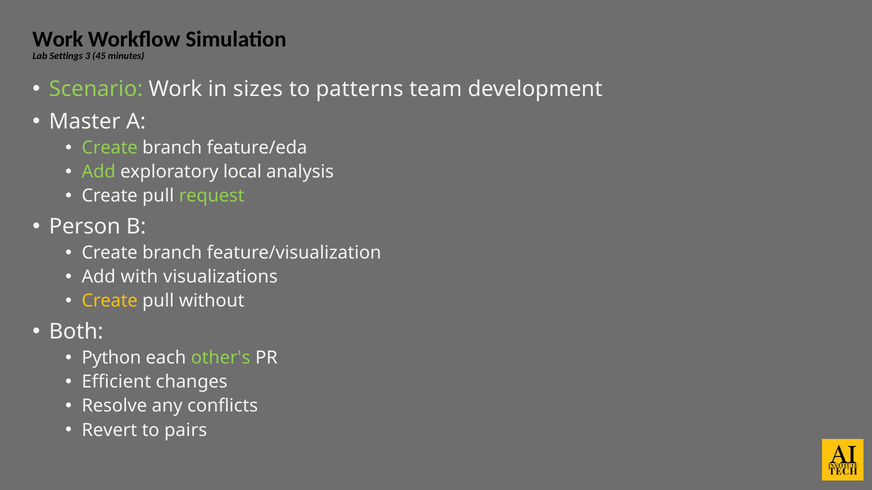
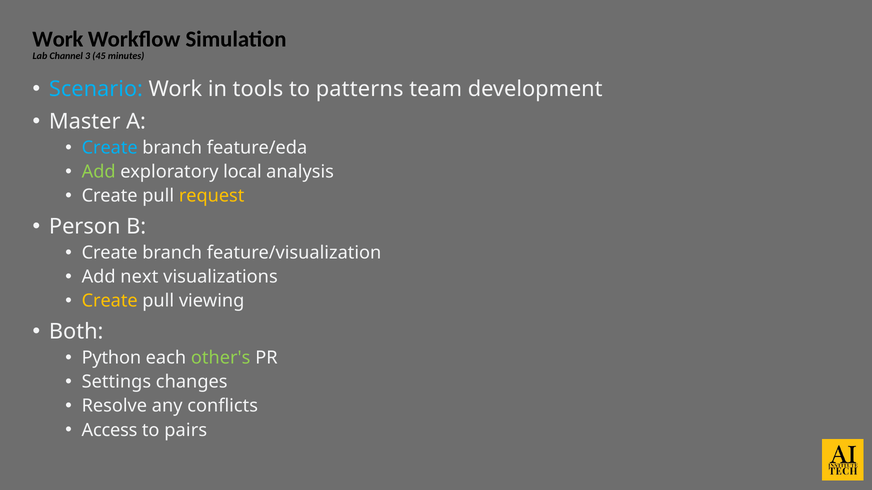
Settings: Settings -> Channel
Scenario colour: light green -> light blue
sizes: sizes -> tools
Create at (110, 148) colour: light green -> light blue
request colour: light green -> yellow
with: with -> next
without: without -> viewing
Efficient: Efficient -> Settings
Revert: Revert -> Access
